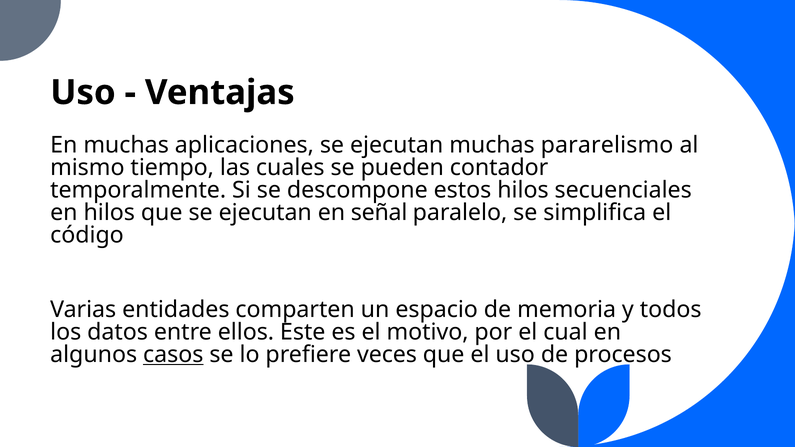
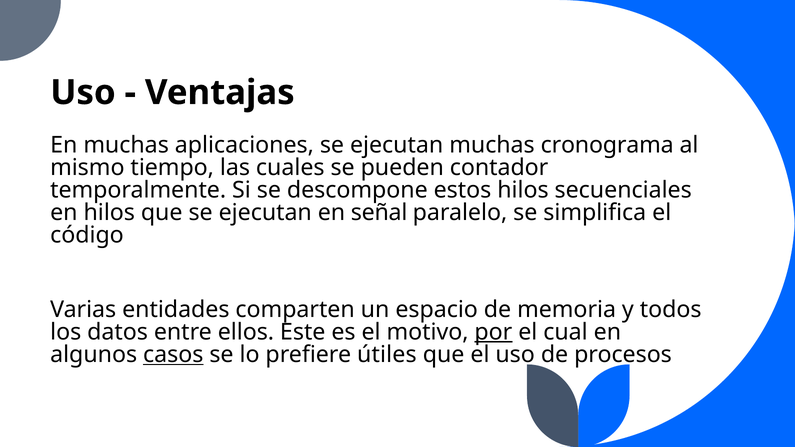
pararelismo: pararelismo -> cronograma
por underline: none -> present
veces: veces -> útiles
